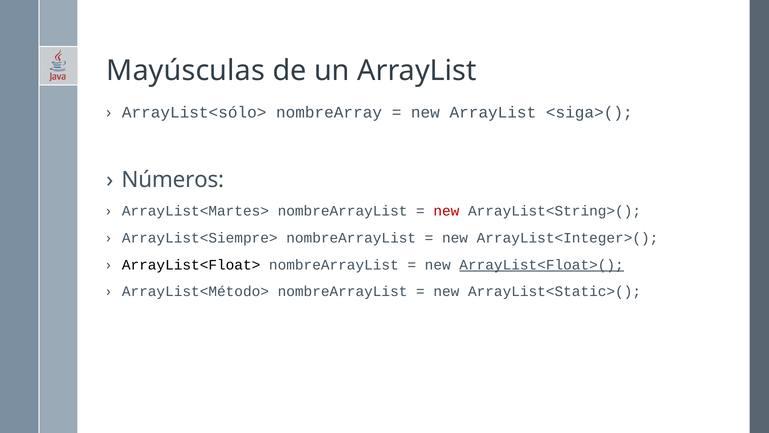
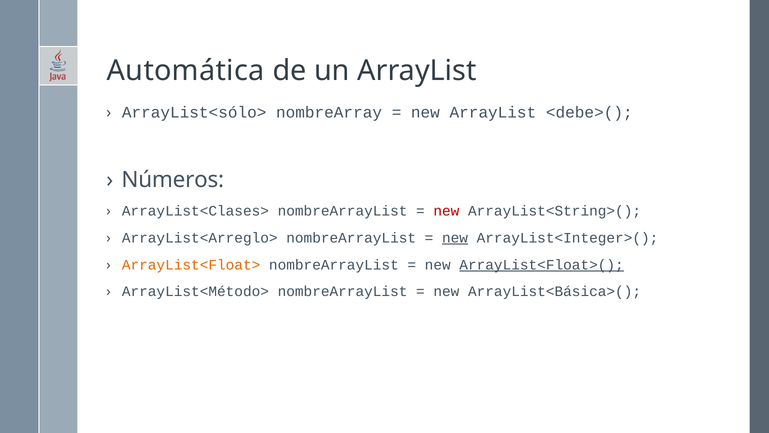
Mayúsculas: Mayúsculas -> Automática
<siga>(: <siga>( -> <debe>(
ArrayList<Martes>: ArrayList<Martes> -> ArrayList<Clases>
ArrayList<Siempre>: ArrayList<Siempre> -> ArrayList<Arreglo>
new at (455, 238) underline: none -> present
ArrayList<Float> colour: black -> orange
ArrayList<Static>(: ArrayList<Static>( -> ArrayList<Básica>(
